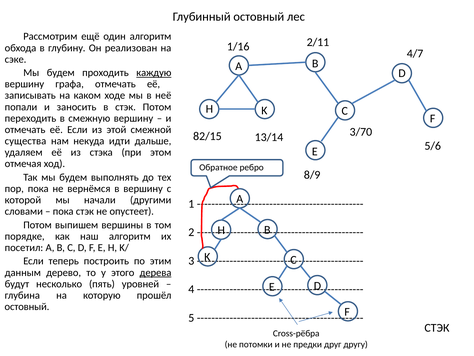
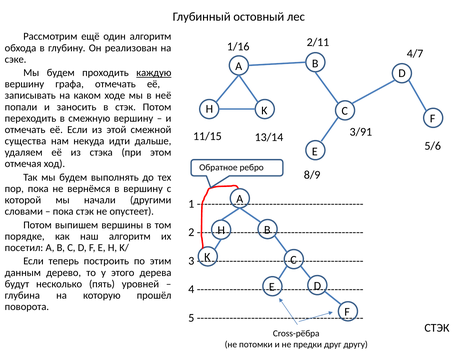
3/70: 3/70 -> 3/91
82/15: 82/15 -> 11/15
дерева underline: present -> none
остовный at (27, 306): остовный -> поворота
